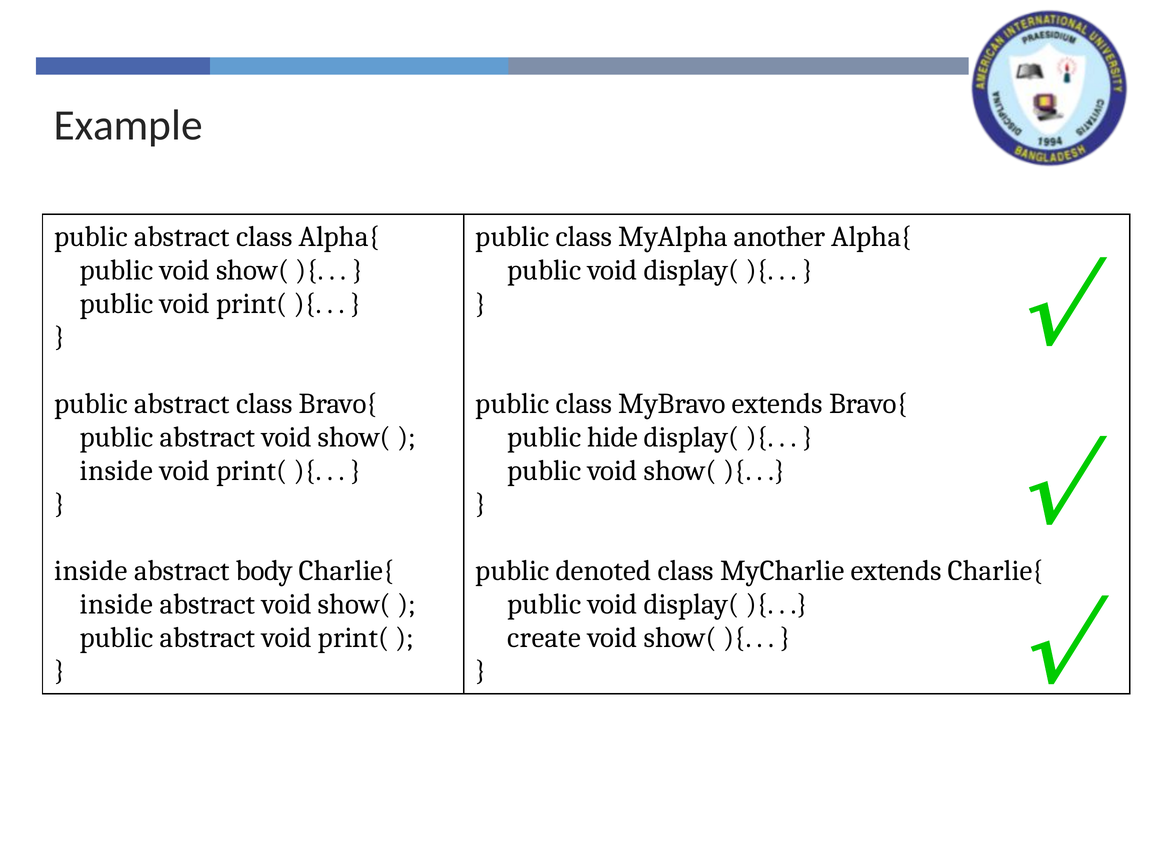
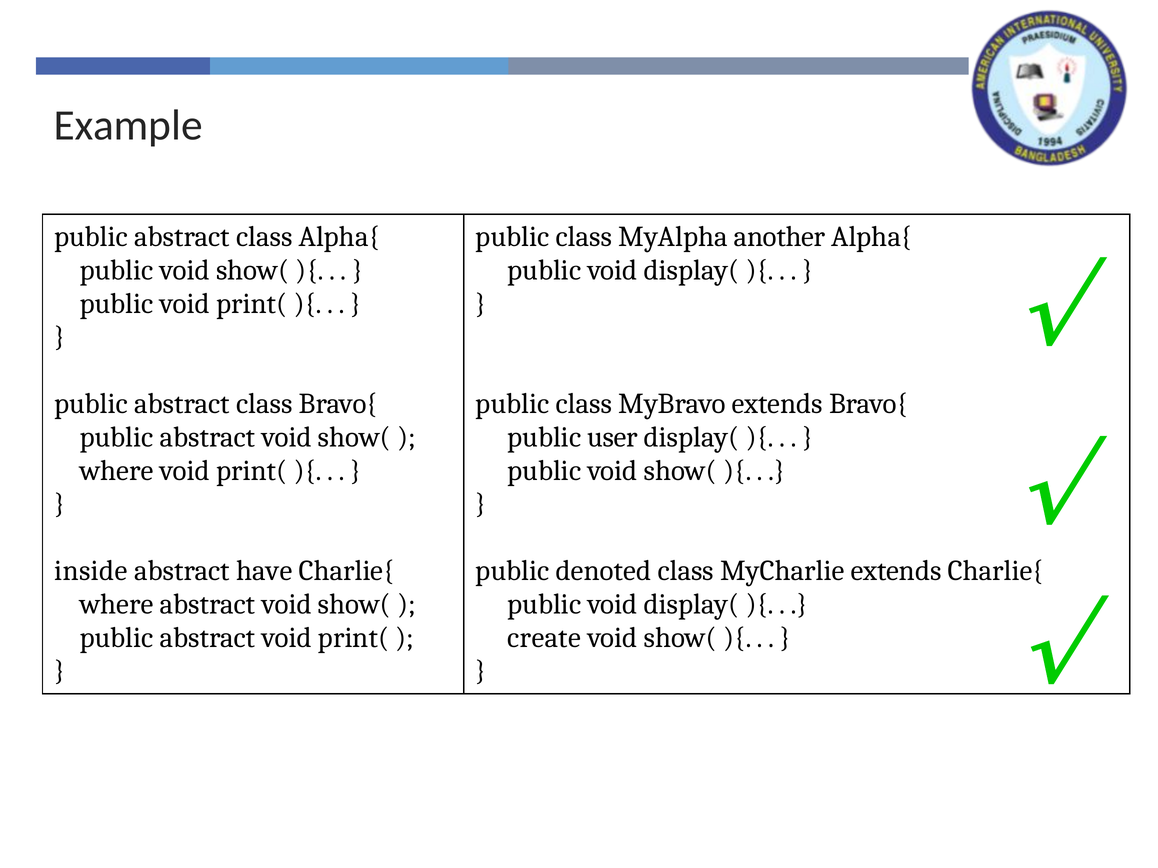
hide: hide -> user
inside at (116, 471): inside -> where
body: body -> have
inside at (116, 604): inside -> where
